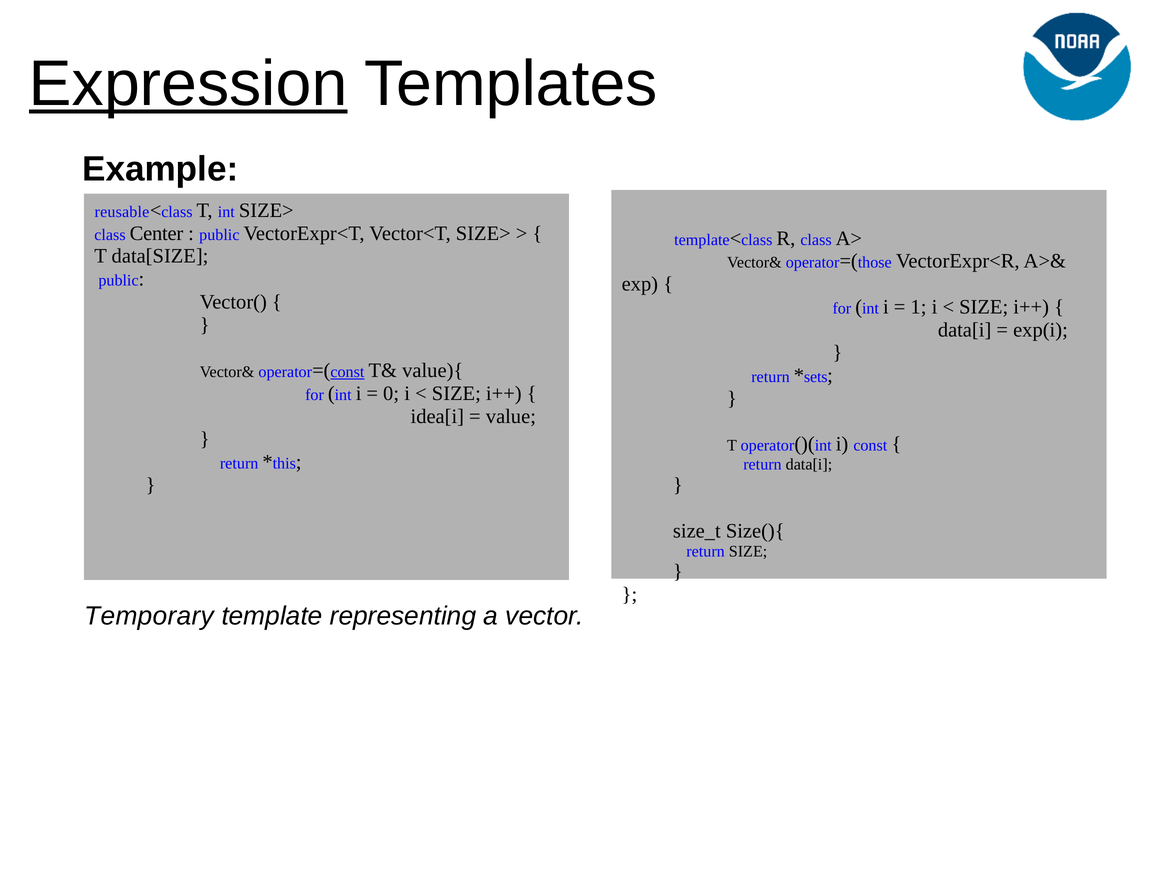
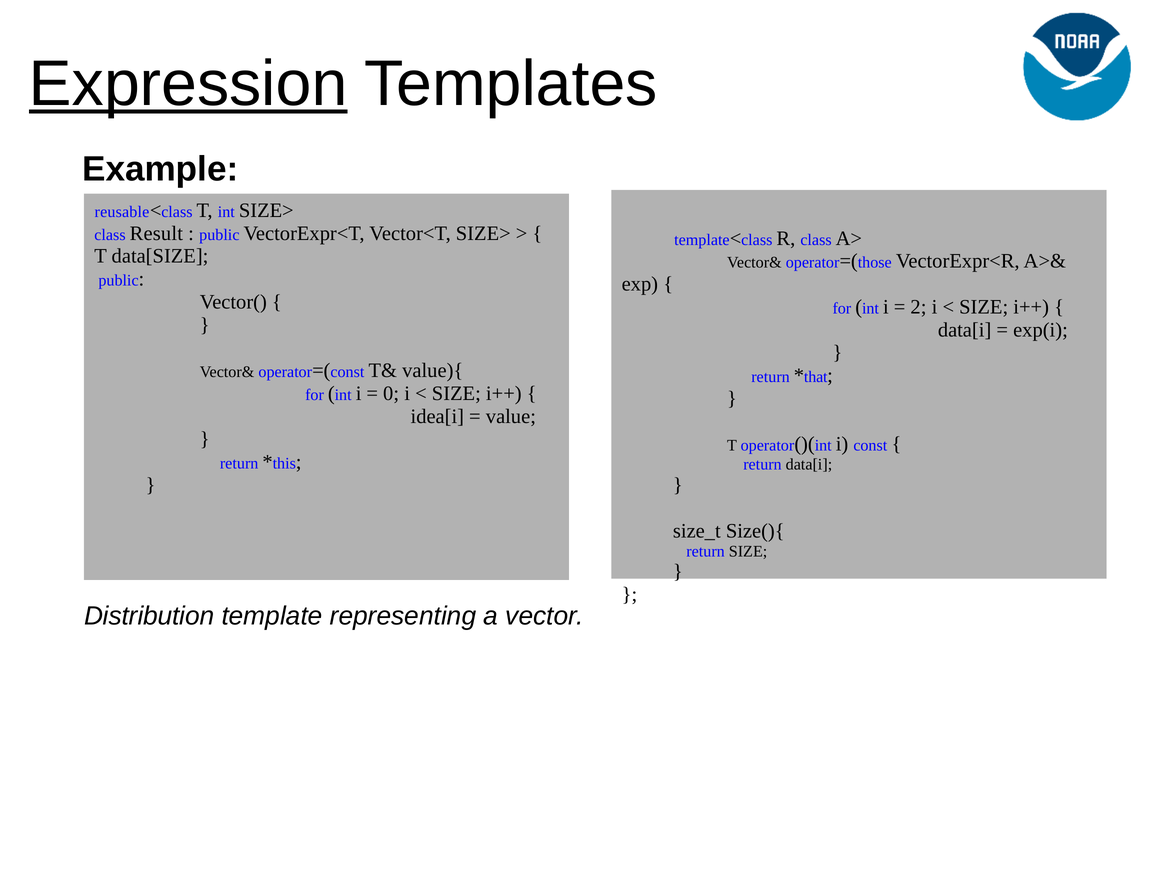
Center: Center -> Result
1: 1 -> 2
const at (347, 372) underline: present -> none
sets: sets -> that
Temporary: Temporary -> Distribution
